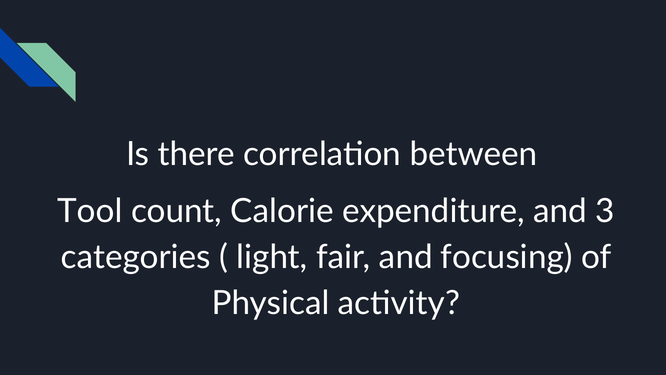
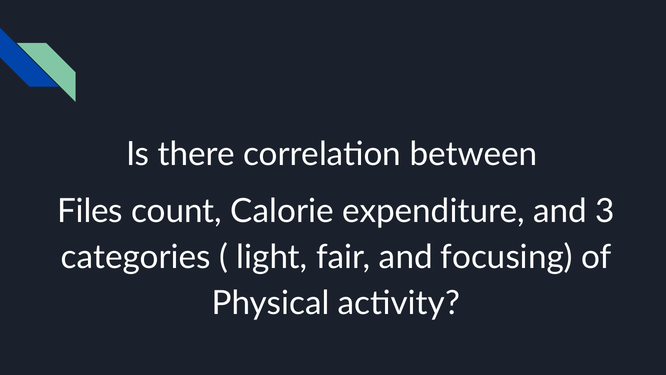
Tool: Tool -> Files
